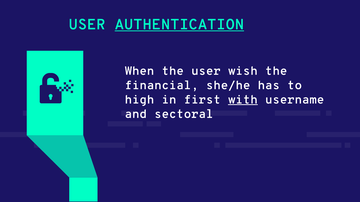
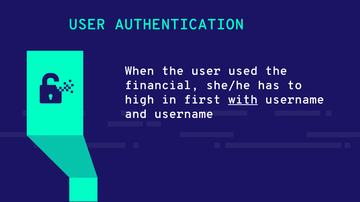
AUTHENTICATION underline: present -> none
wish: wish -> used
and sectoral: sectoral -> username
